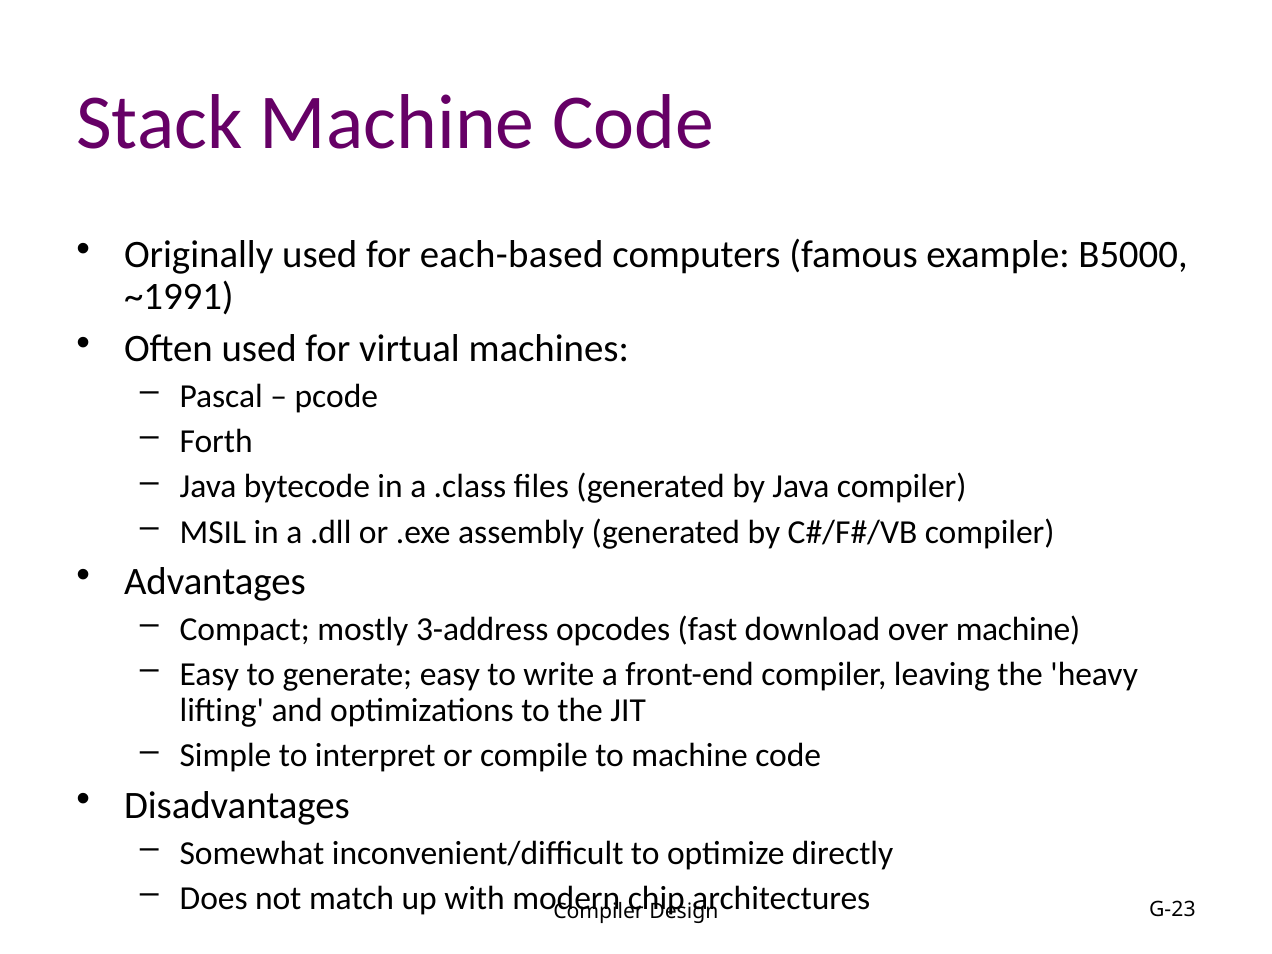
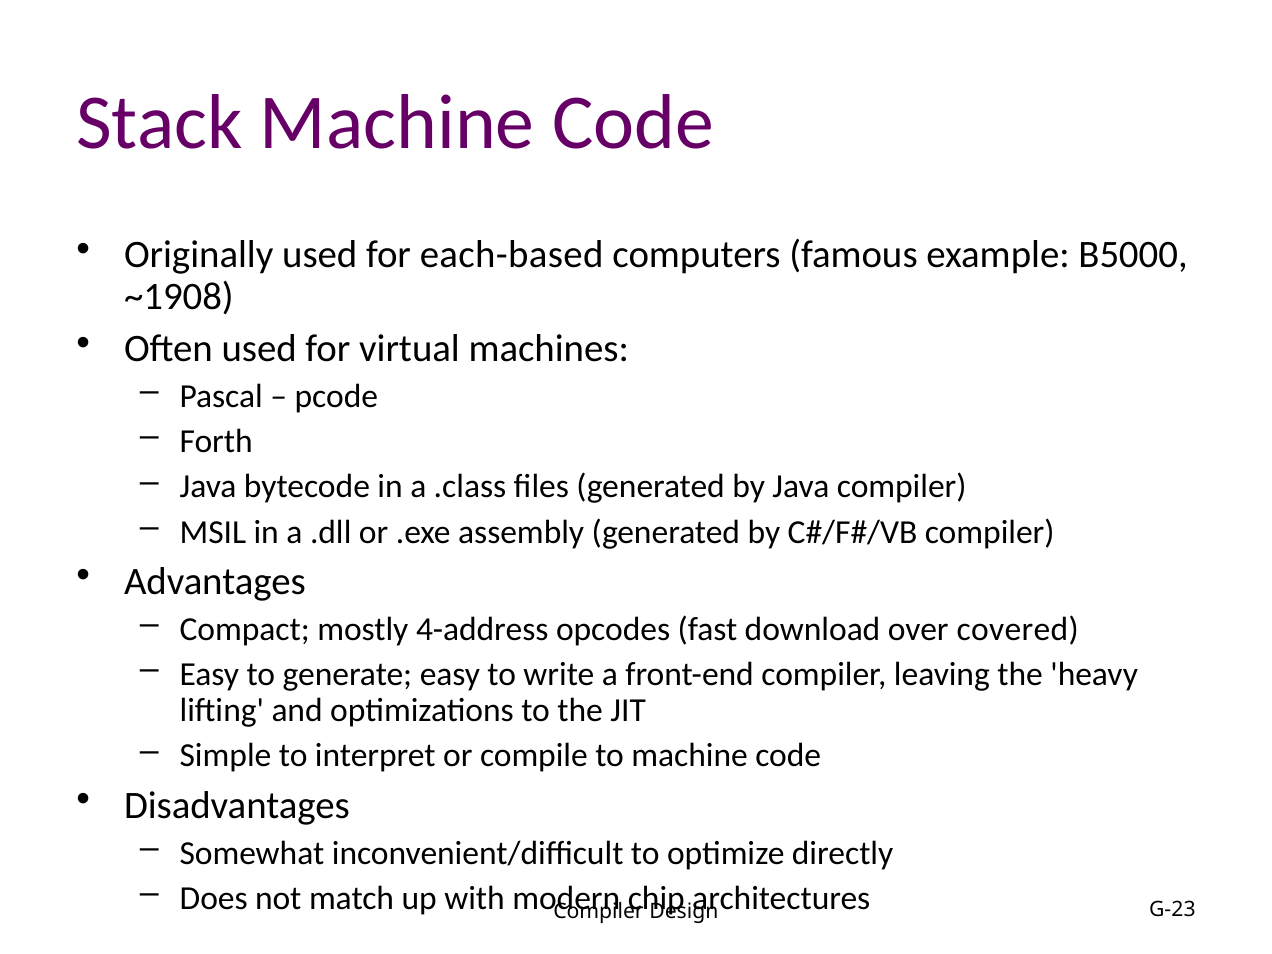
~1991: ~1991 -> ~1908
3-address: 3-address -> 4-address
over machine: machine -> covered
